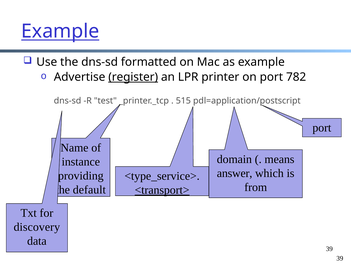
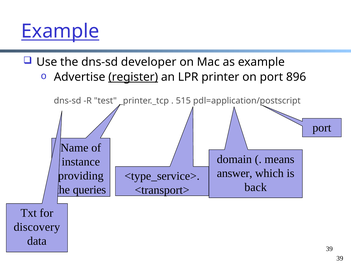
formatted: formatted -> developer
782: 782 -> 896
from: from -> back
default: default -> queries
<transport> underline: present -> none
